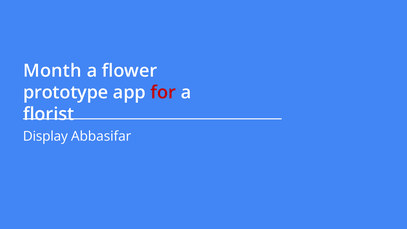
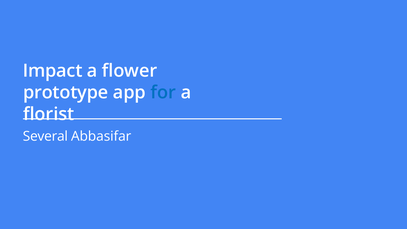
Month: Month -> Impact
for colour: red -> blue
Display: Display -> Several
